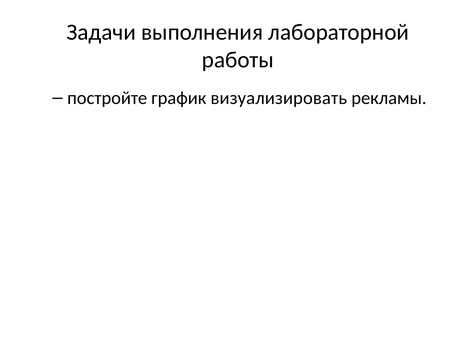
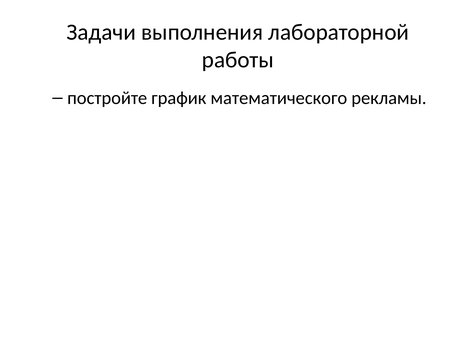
визуализировать: визуализировать -> математического
